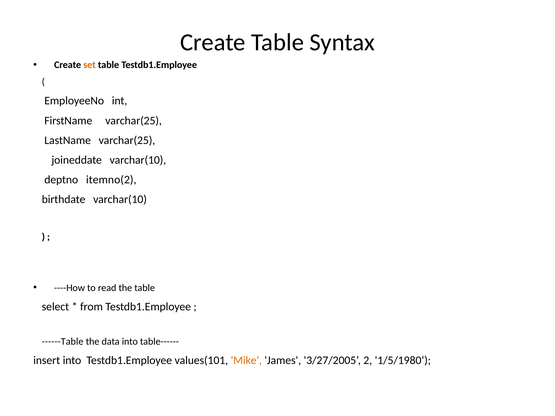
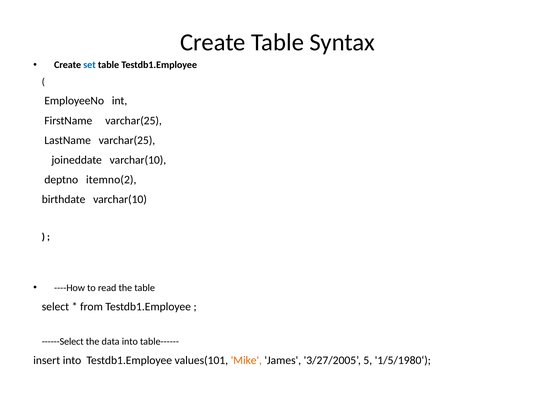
set colour: orange -> blue
------Table: ------Table -> ------Select
2: 2 -> 5
